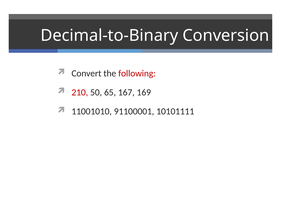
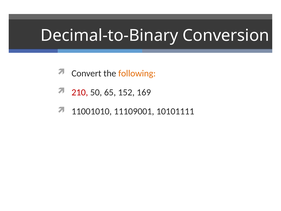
following colour: red -> orange
167: 167 -> 152
91100001: 91100001 -> 11109001
